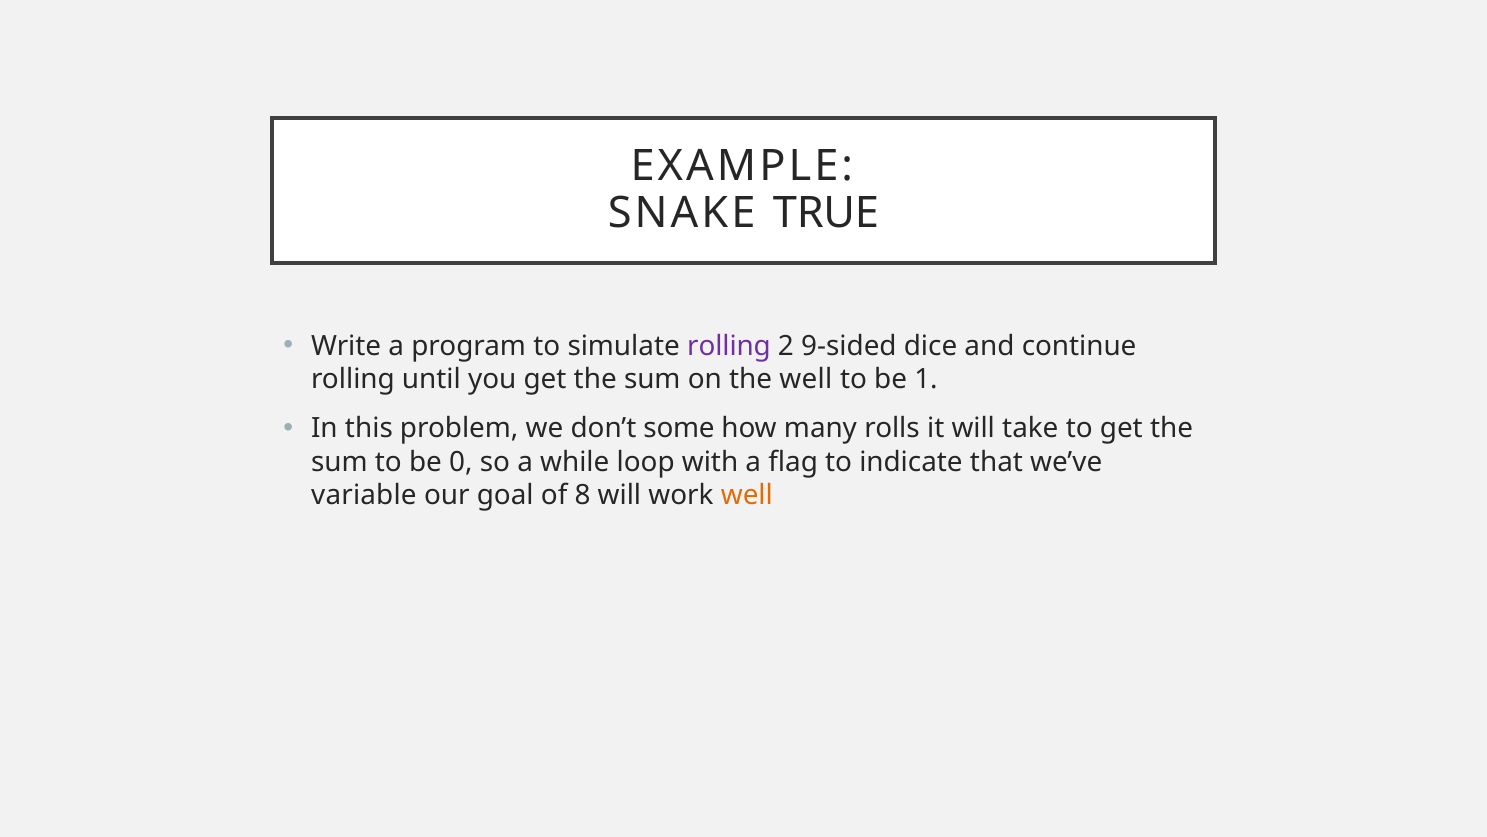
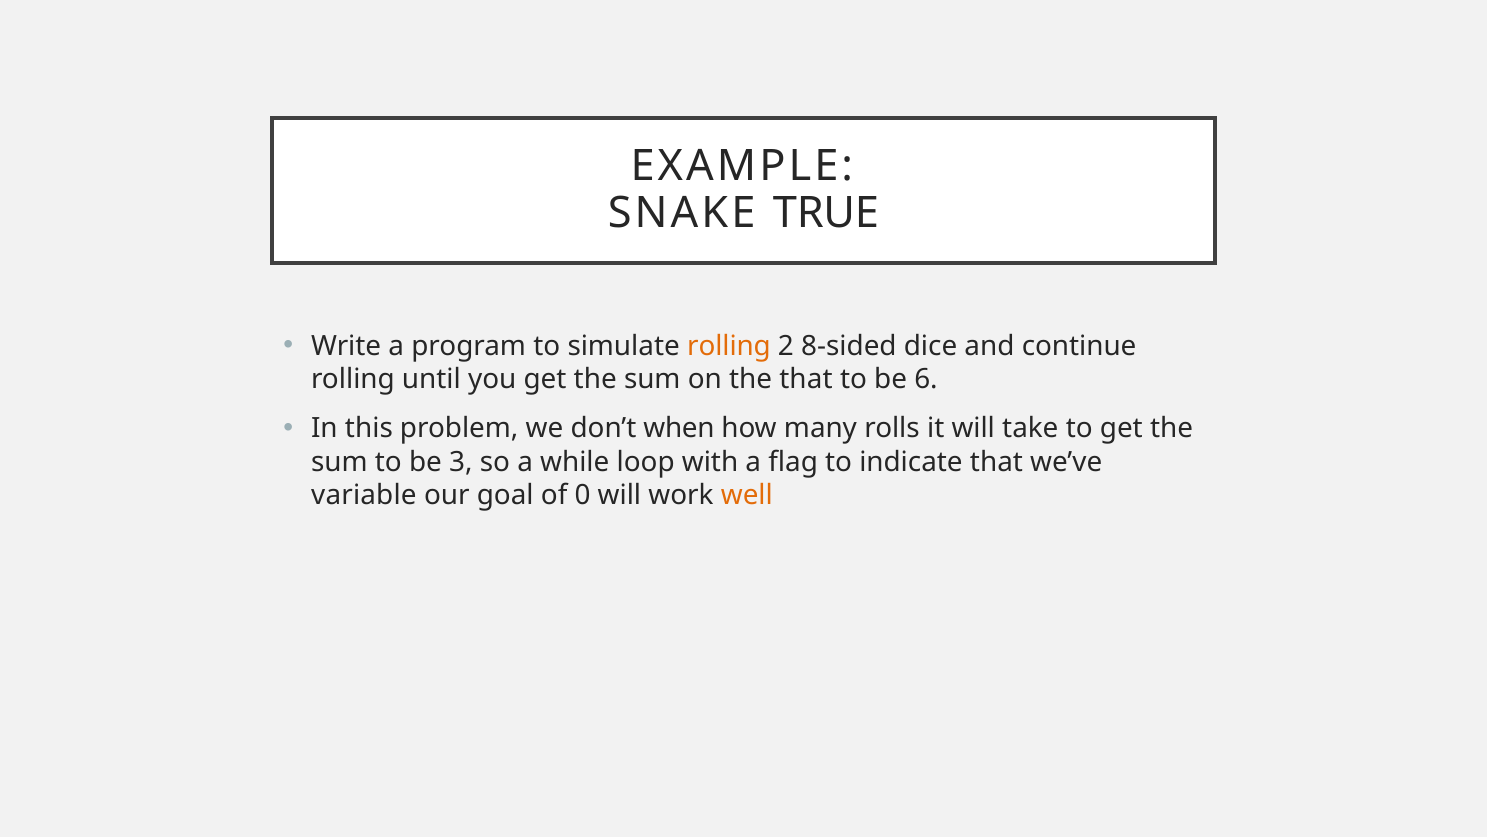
rolling at (729, 346) colour: purple -> orange
9-sided: 9-sided -> 8-sided
the well: well -> that
1: 1 -> 6
some: some -> when
0: 0 -> 3
8: 8 -> 0
